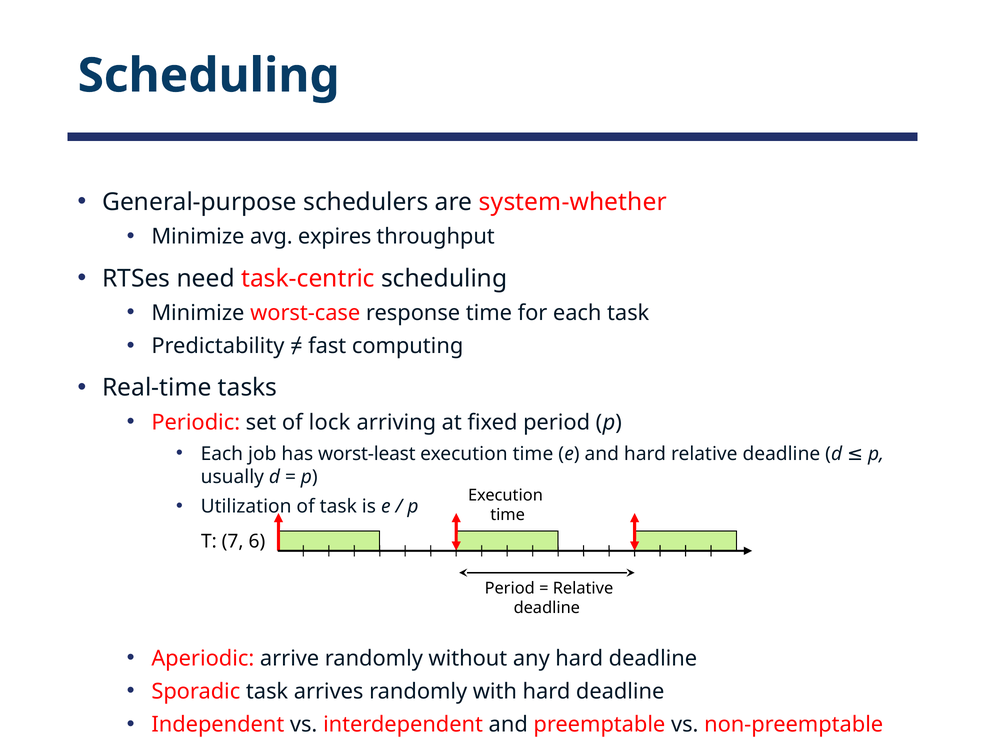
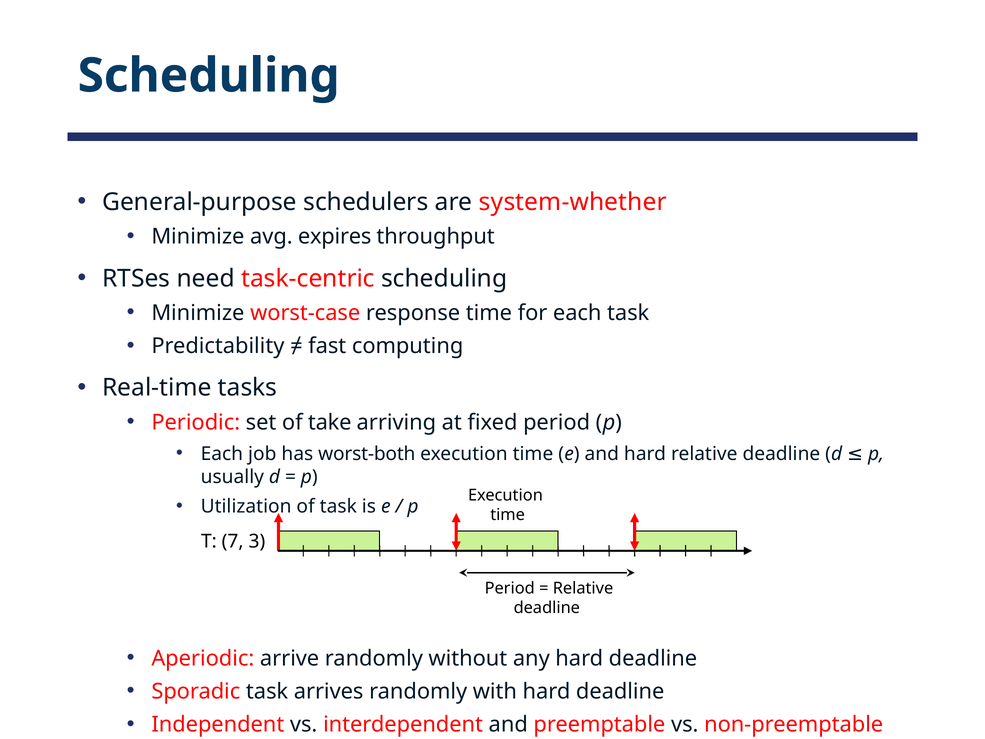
lock: lock -> take
worst-least: worst-least -> worst-both
6: 6 -> 3
